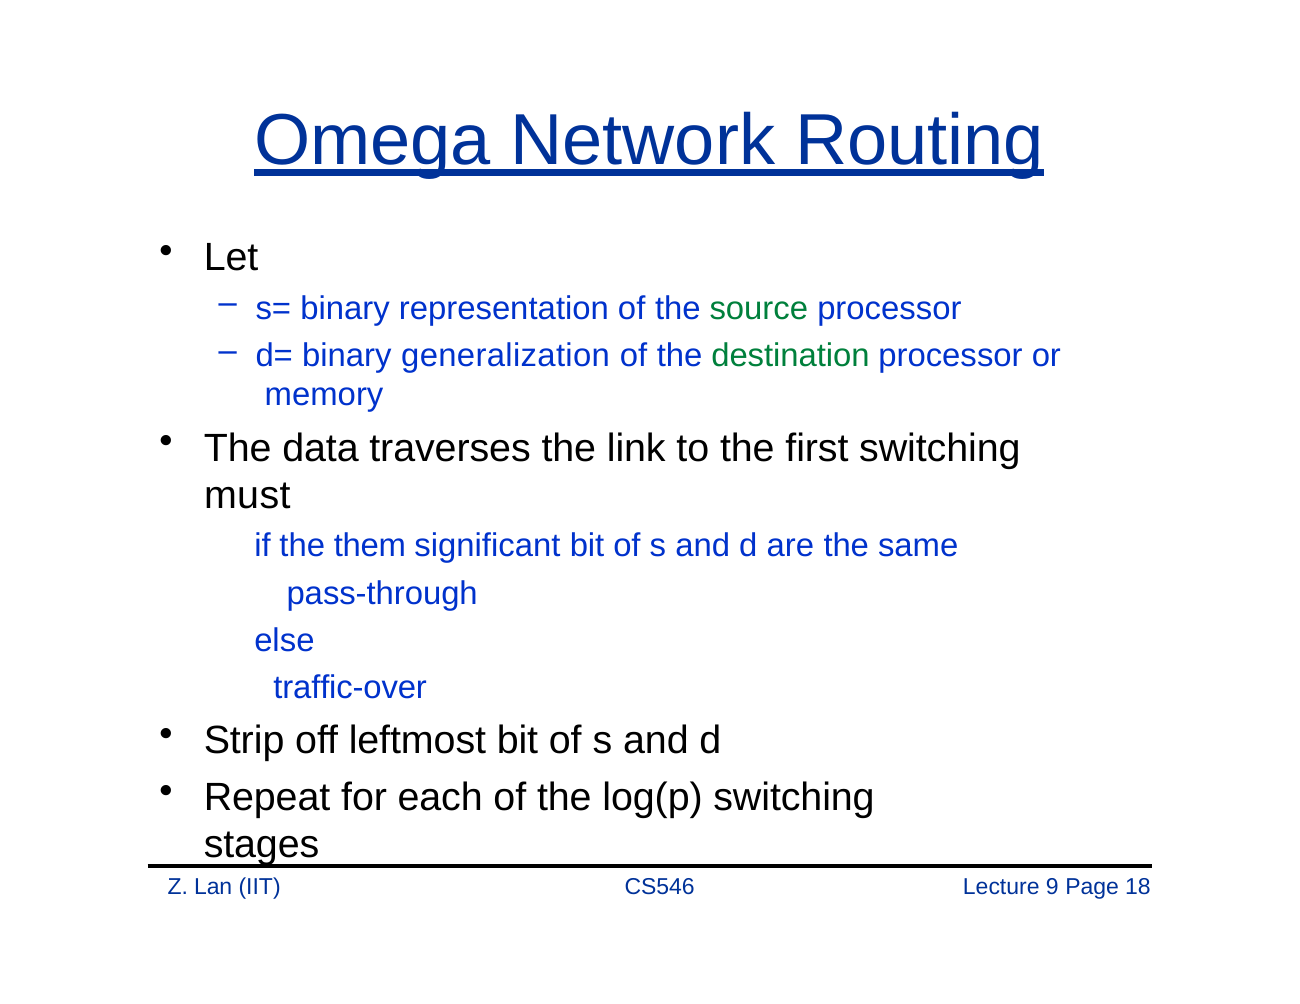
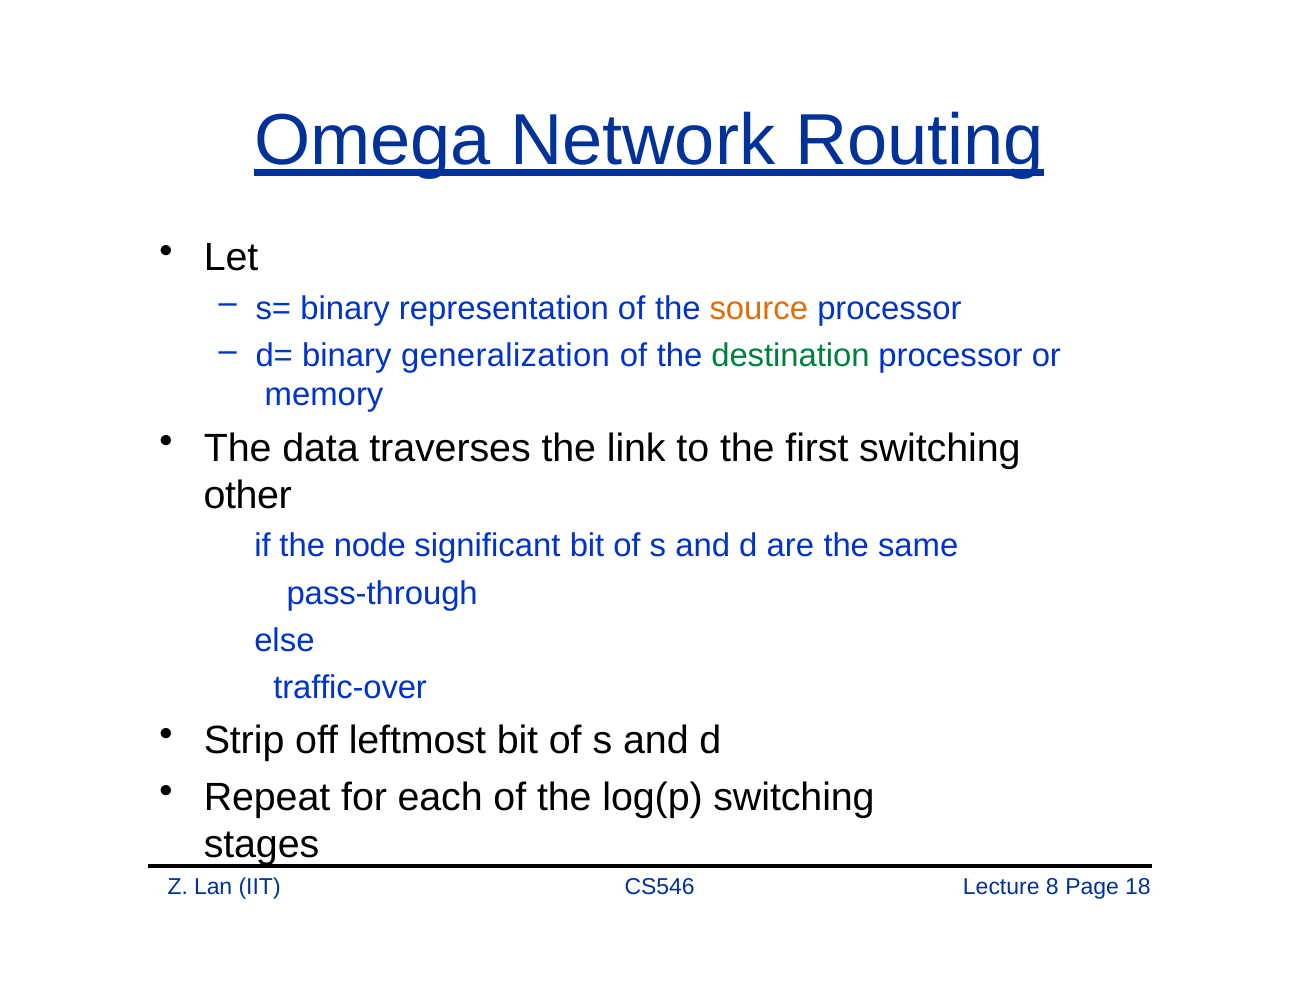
source colour: green -> orange
must: must -> other
them: them -> node
9: 9 -> 8
